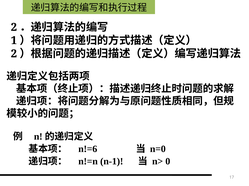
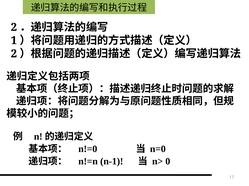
n!=6: n!=6 -> n!=0
